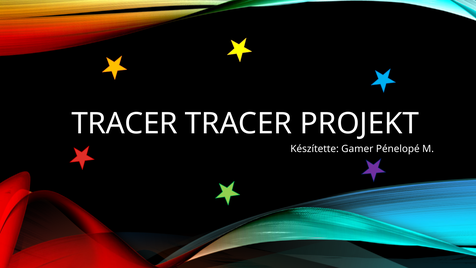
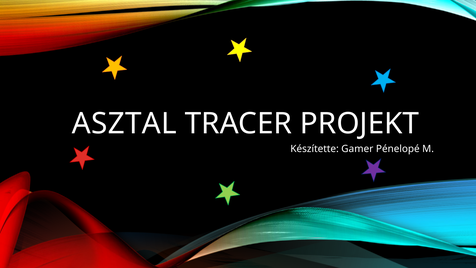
TRACER at (125, 124): TRACER -> ASZTAL
